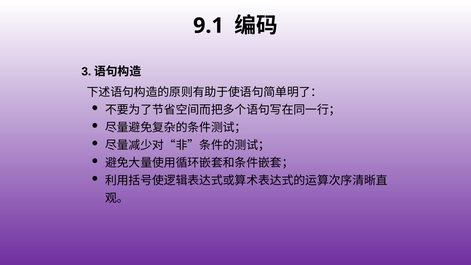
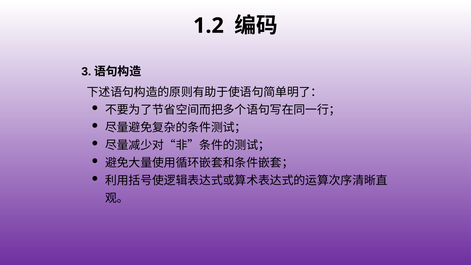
9.1: 9.1 -> 1.2
